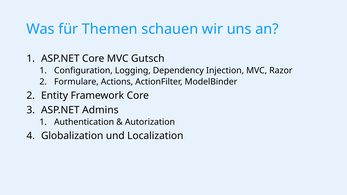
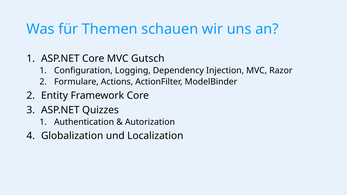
Admins: Admins -> Quizzes
